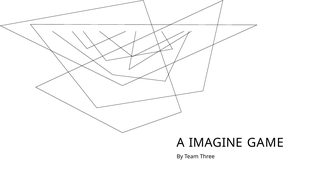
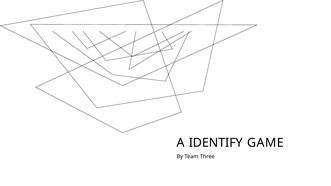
IMAGINE: IMAGINE -> IDENTIFY
